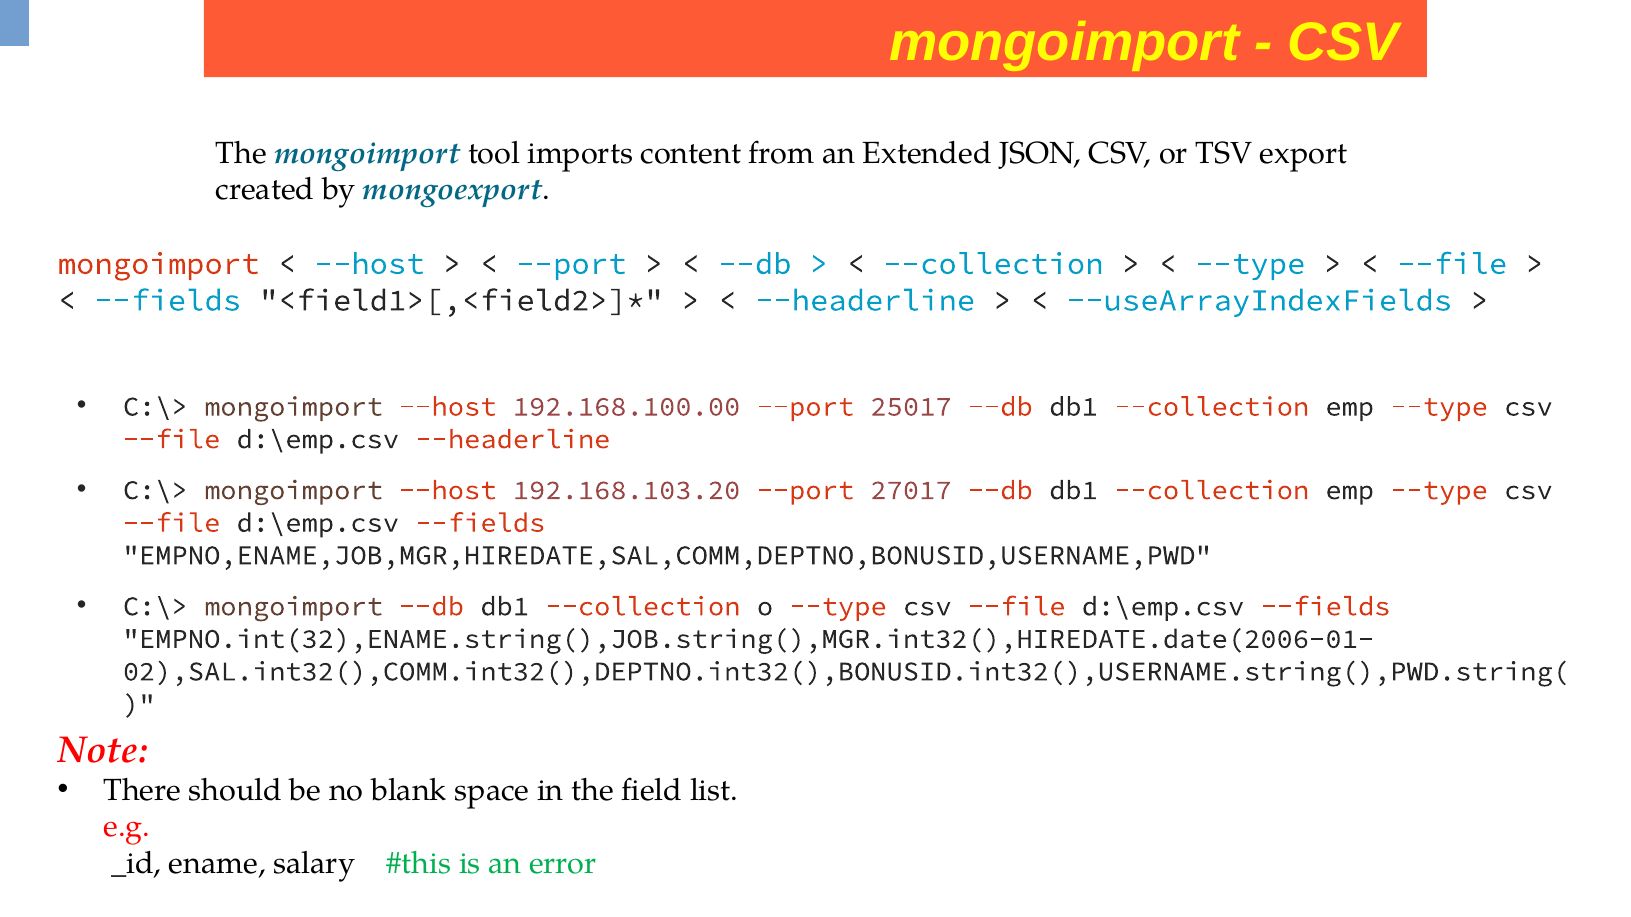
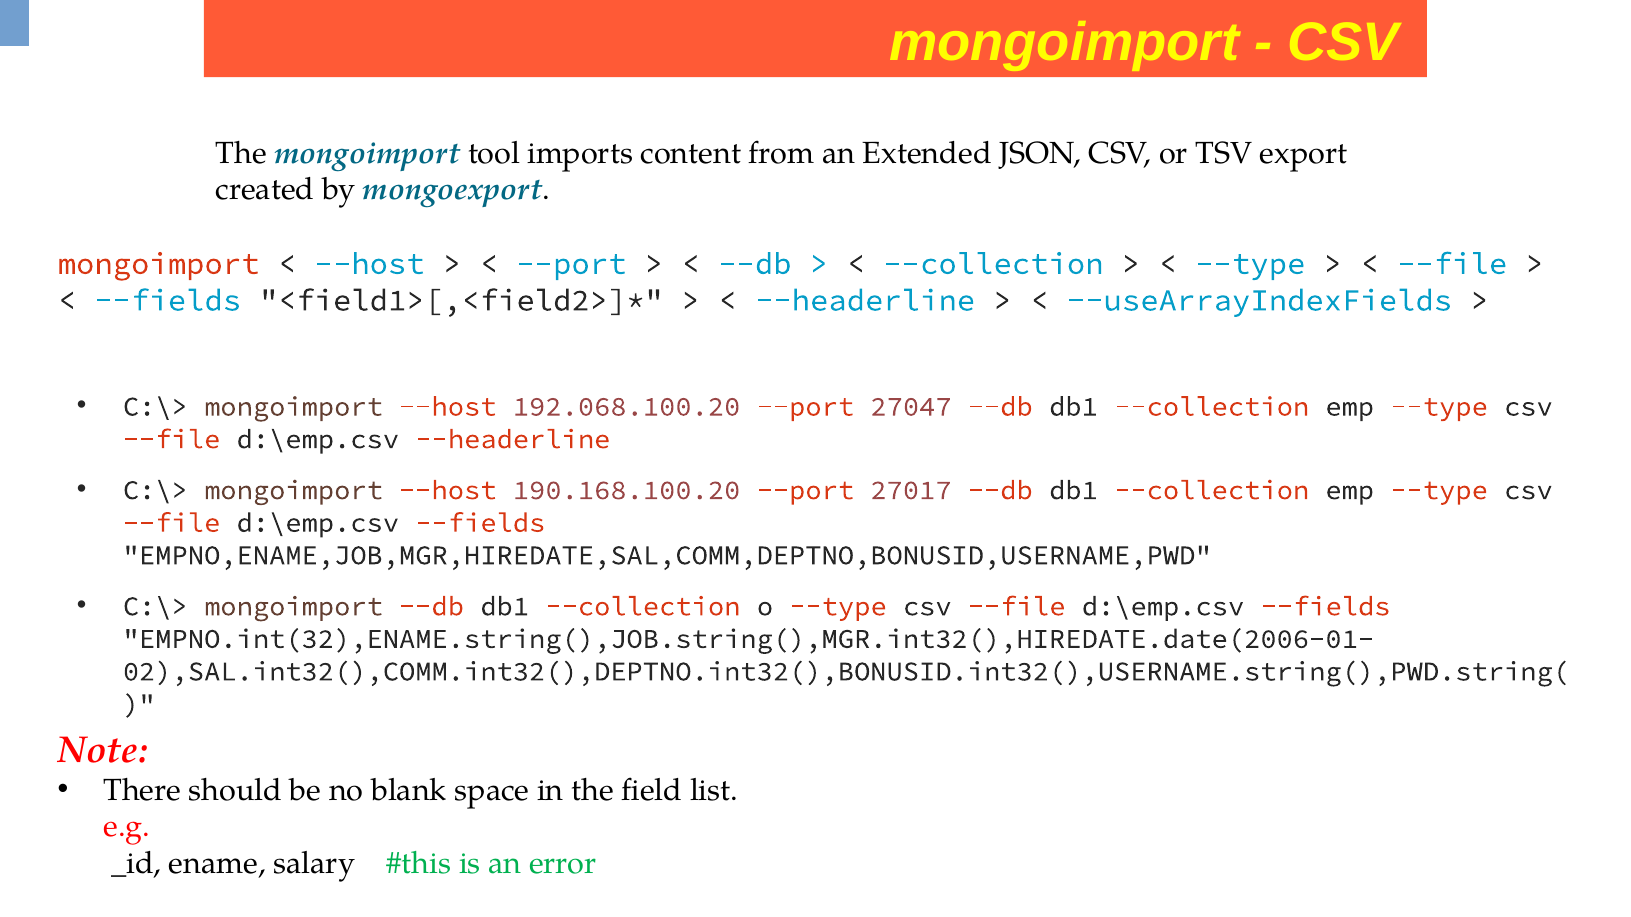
192.168.100.00: 192.168.100.00 -> 192.068.100.20
25017: 25017 -> 27047
192.168.103.20: 192.168.103.20 -> 190.168.100.20
